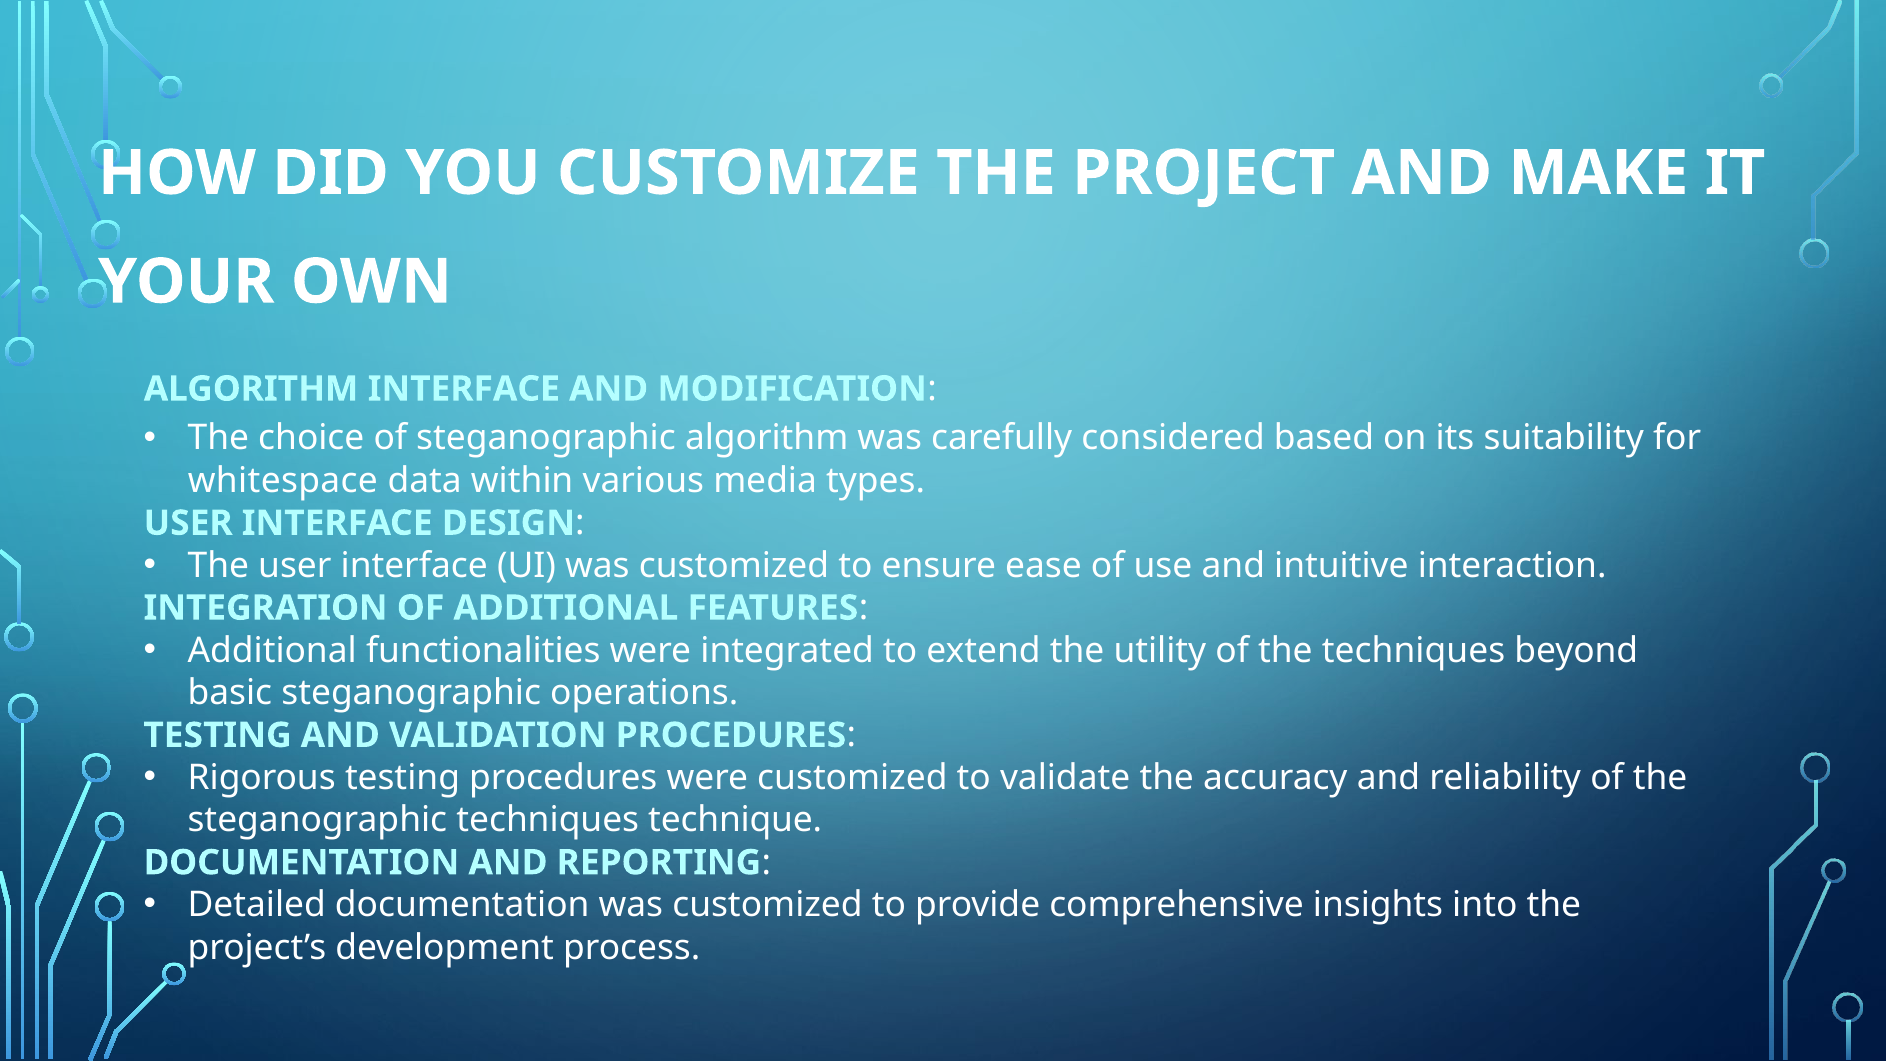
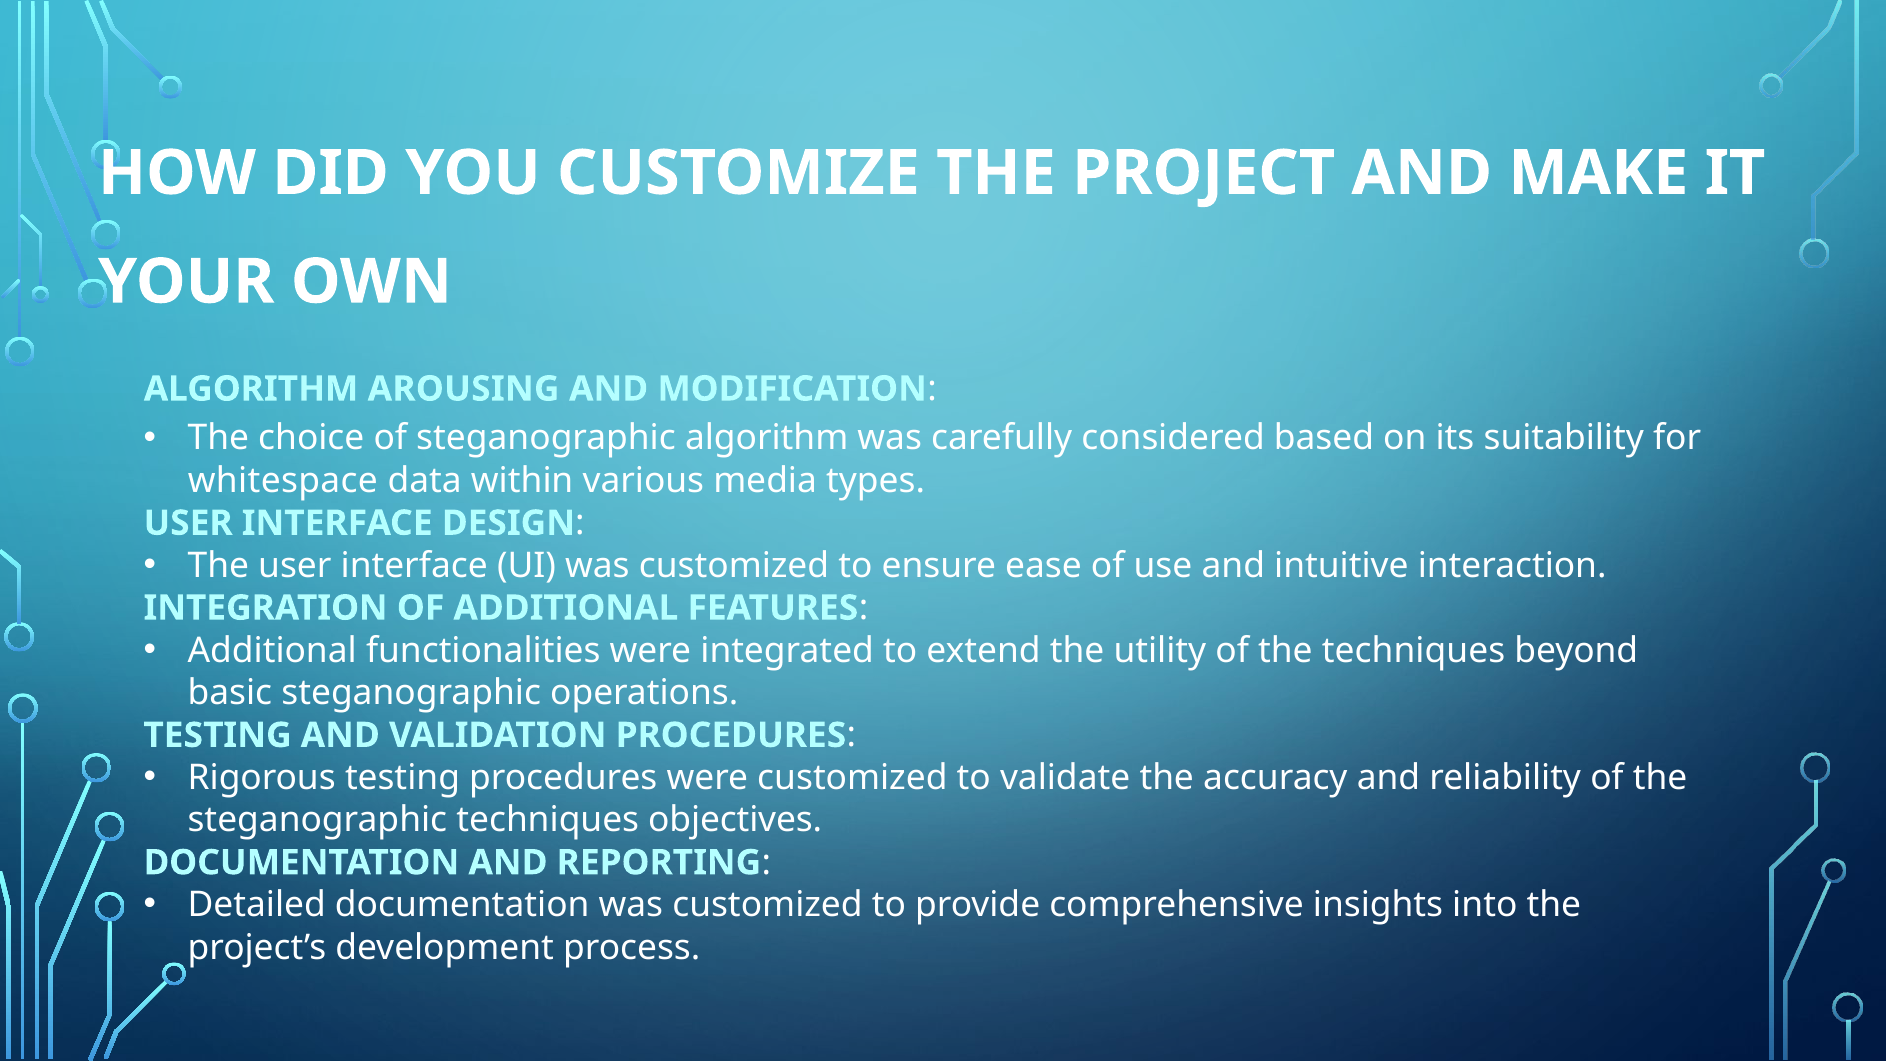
ALGORITHM INTERFACE: INTERFACE -> AROUSING
technique: technique -> objectives
